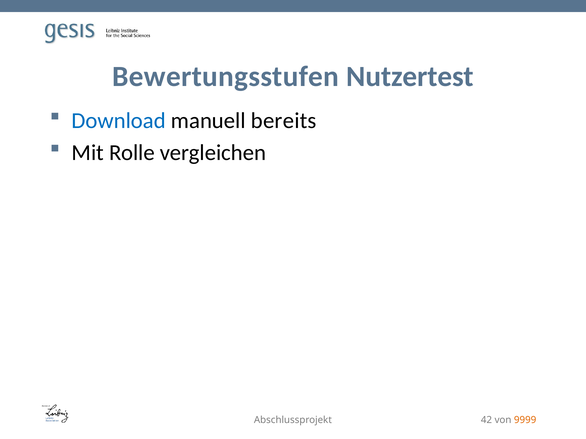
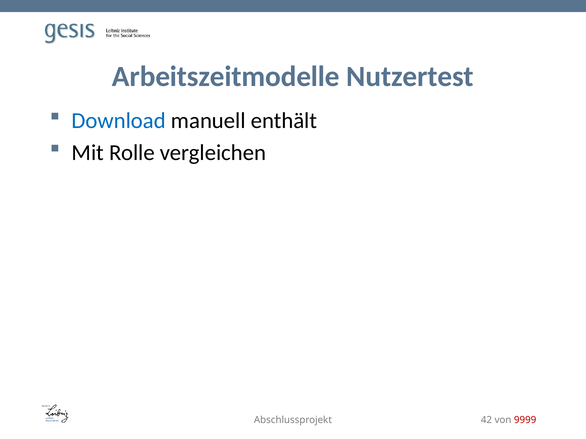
Bewertungsstufen: Bewertungsstufen -> Arbeitszeitmodelle
bereits: bereits -> enthält
9999 colour: orange -> red
